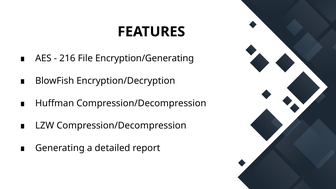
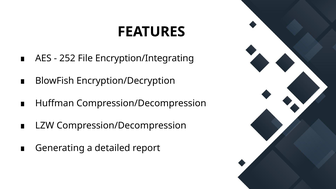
216: 216 -> 252
Encryption/Generating: Encryption/Generating -> Encryption/Integrating
